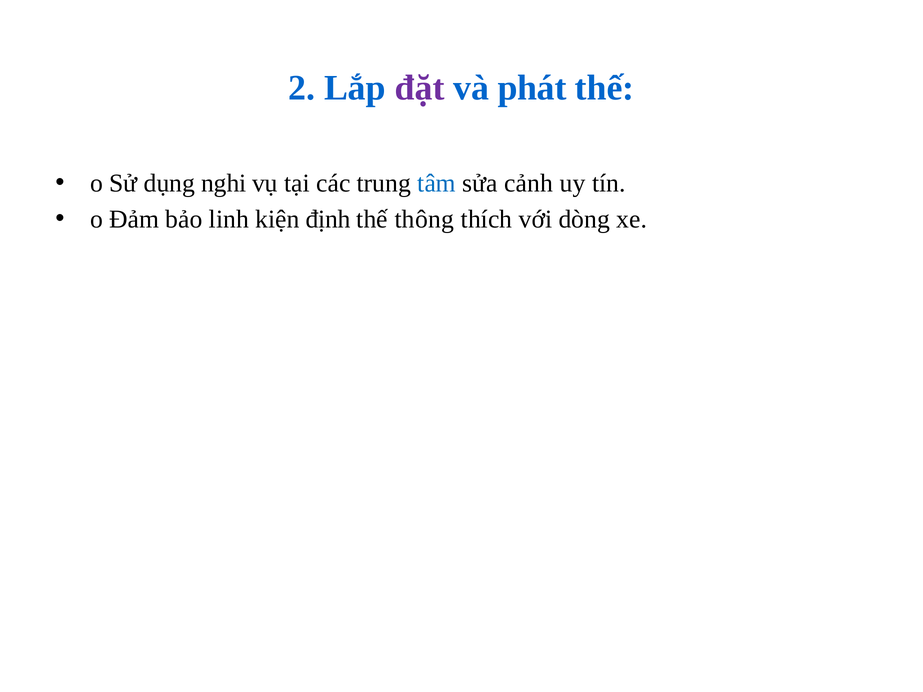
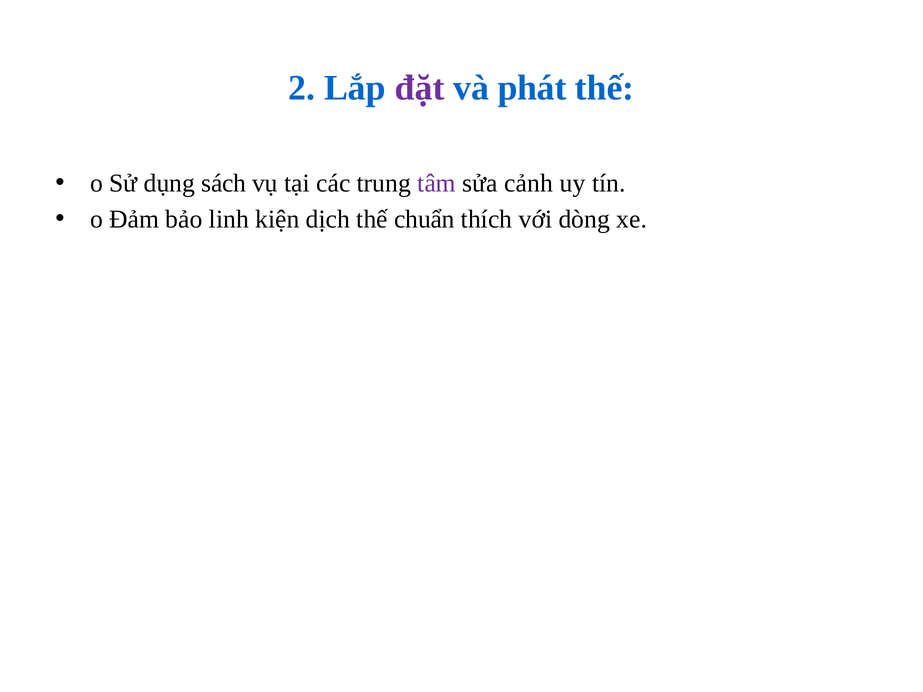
nghi: nghi -> sách
tâm colour: blue -> purple
định: định -> dịch
thông: thông -> chuẩn
